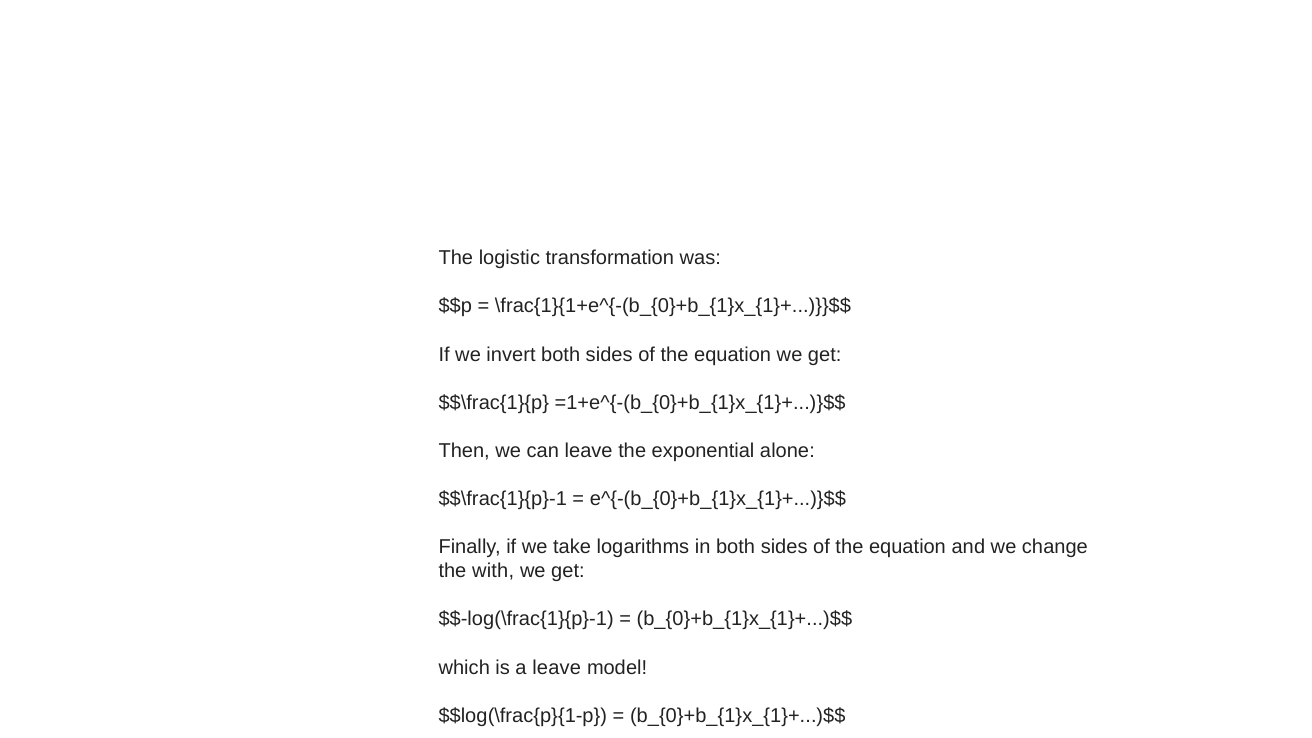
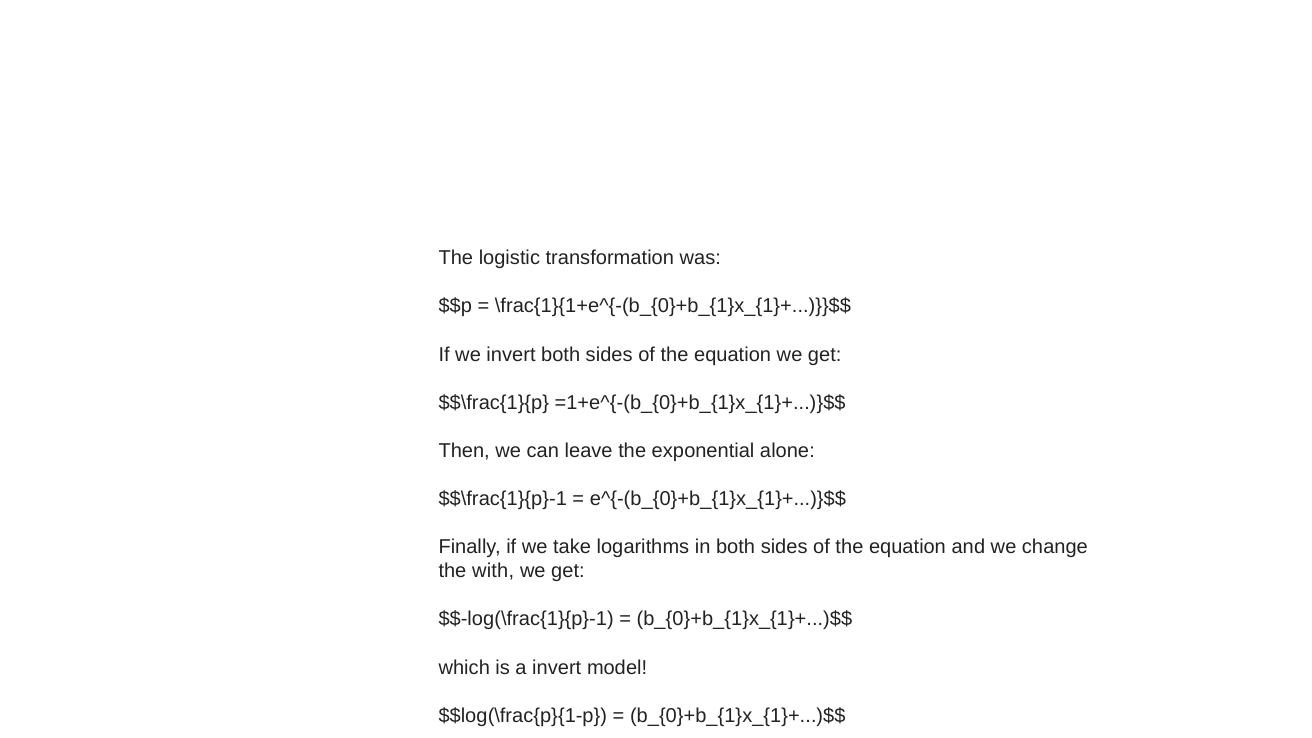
a leave: leave -> invert
